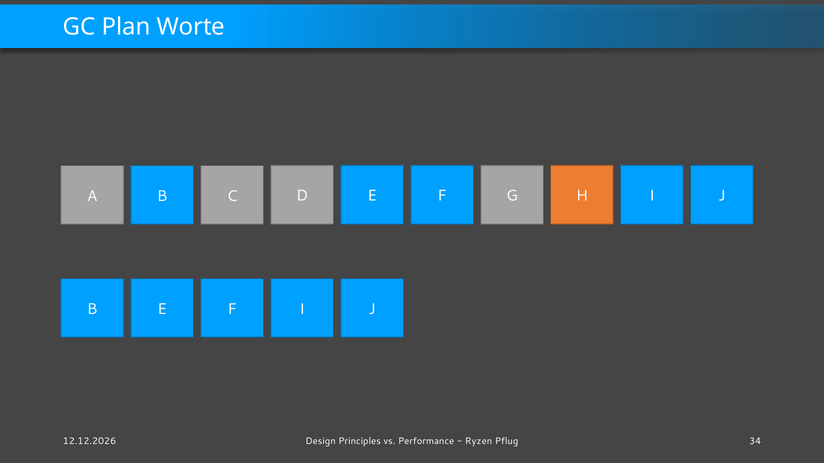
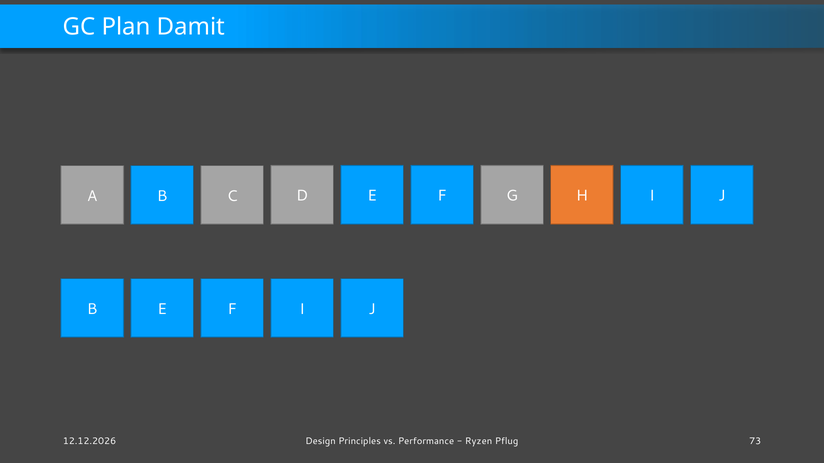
Worte: Worte -> Damit
34: 34 -> 73
